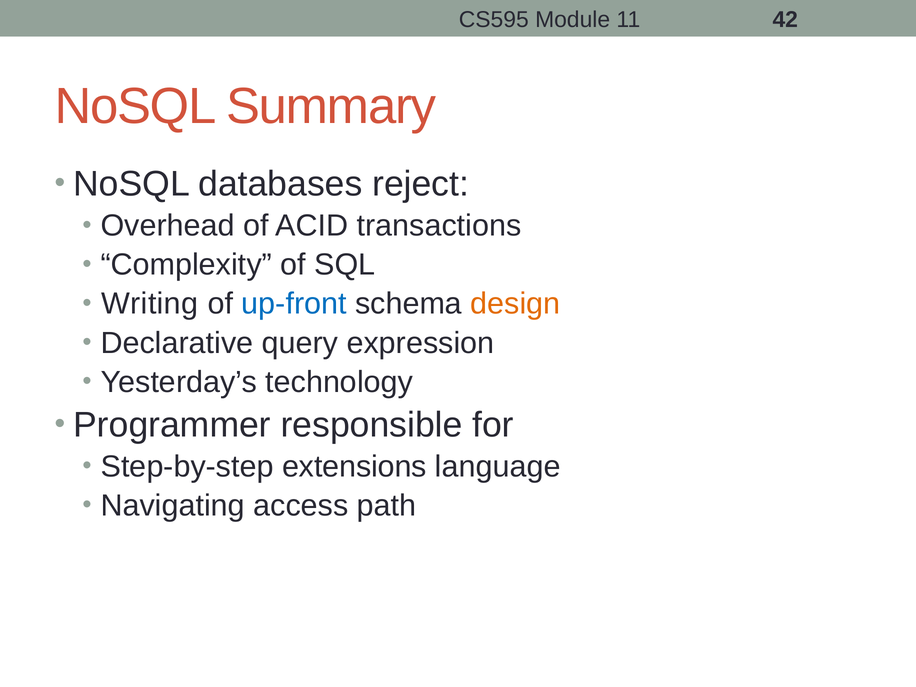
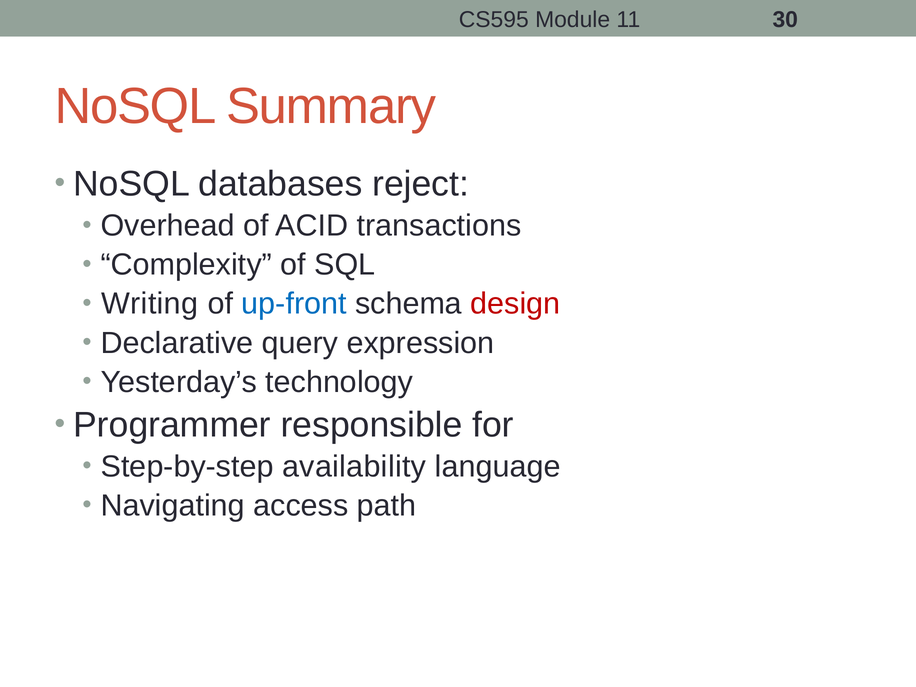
42: 42 -> 30
design colour: orange -> red
extensions: extensions -> availability
